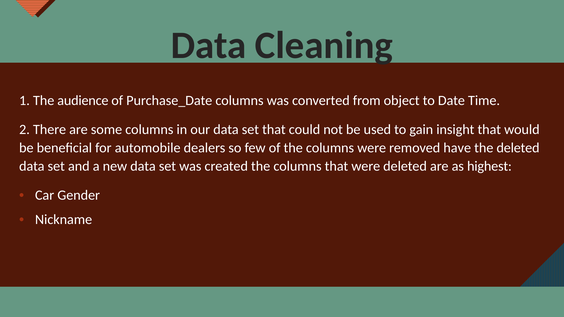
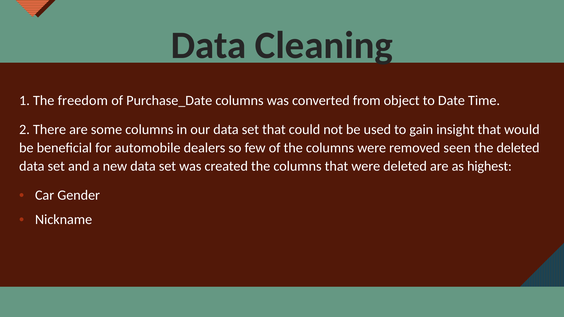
audience: audience -> freedom
have: have -> seen
